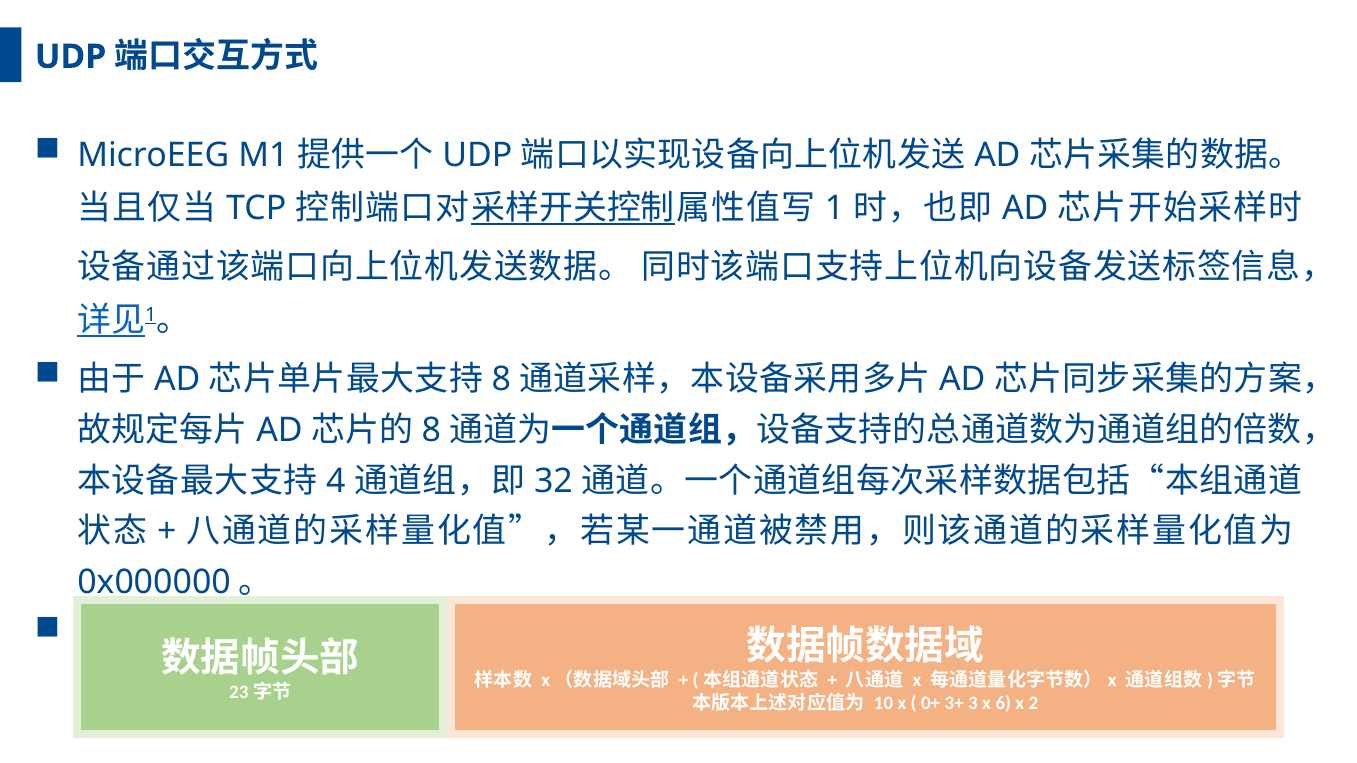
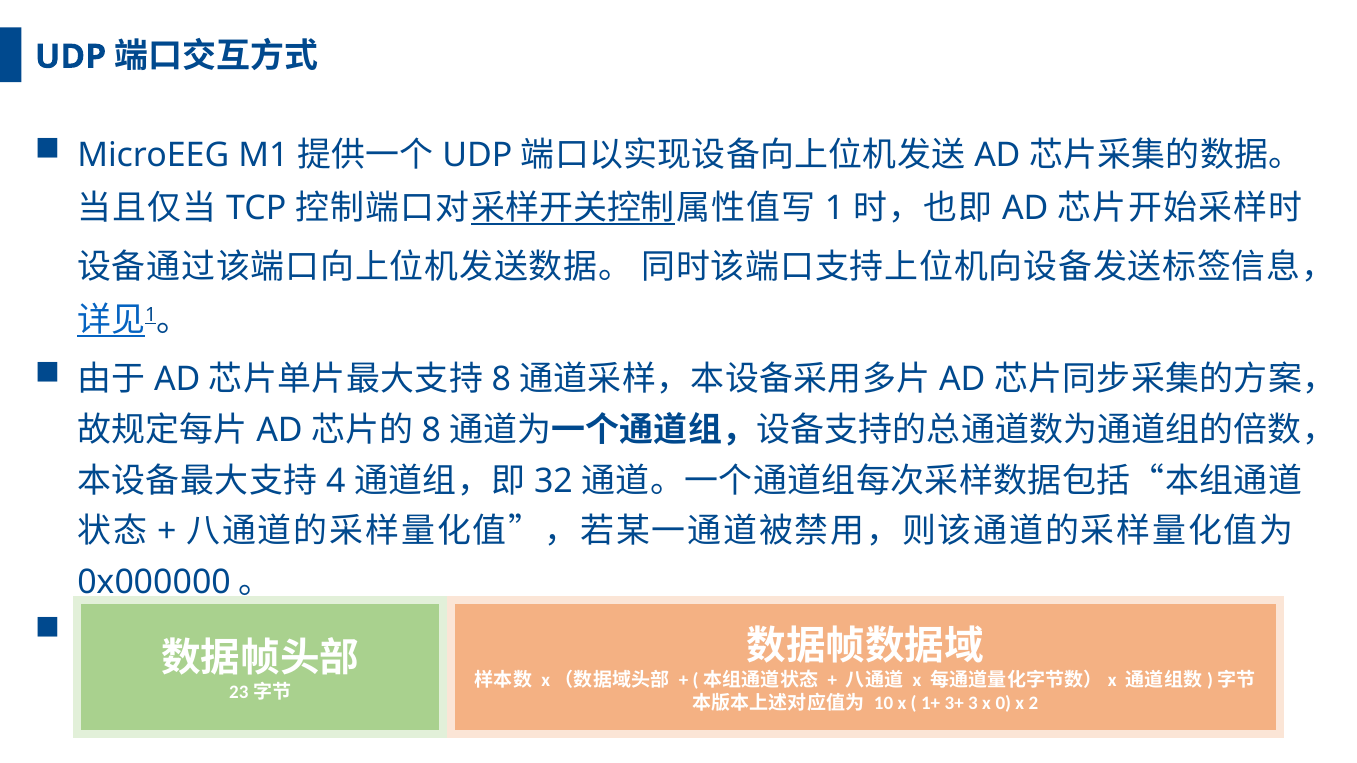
0+: 0+ -> 1+
6: 6 -> 0
